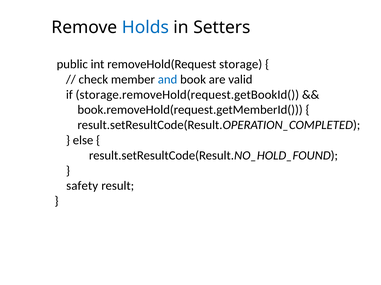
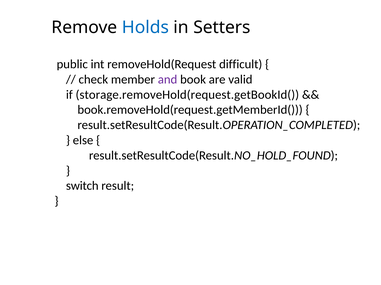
storage: storage -> difficult
and colour: blue -> purple
safety: safety -> switch
